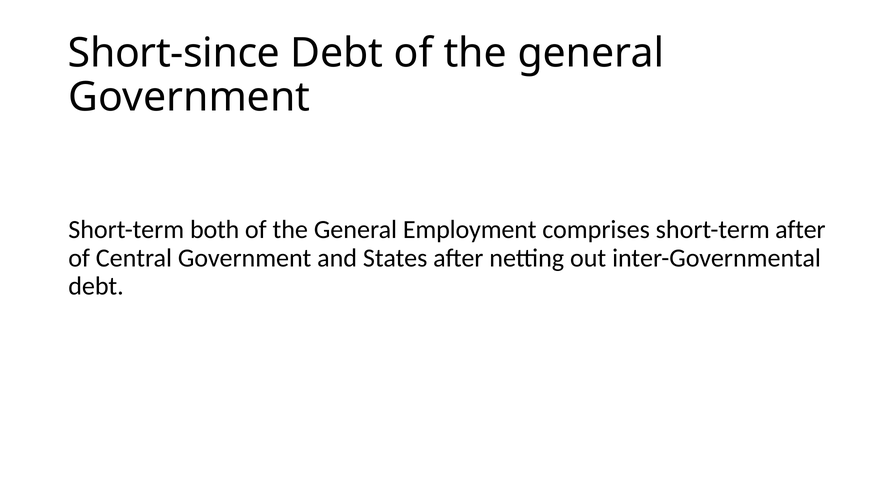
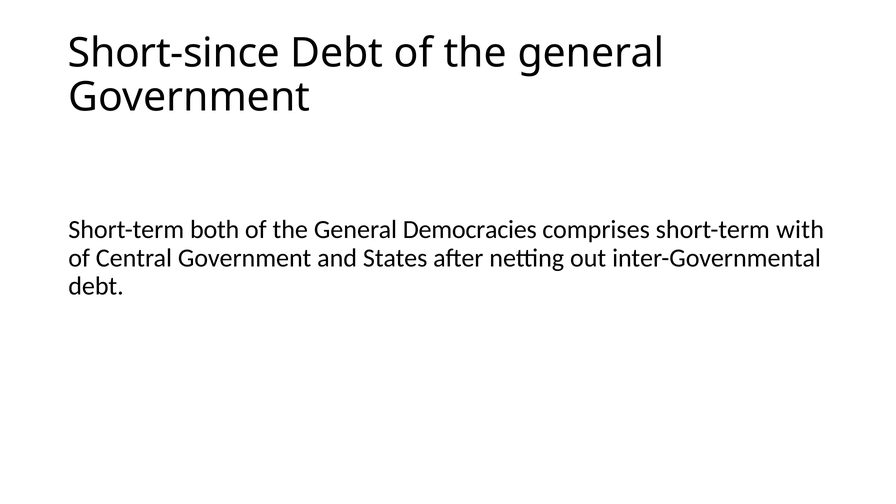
Employment: Employment -> Democracies
short-term after: after -> with
